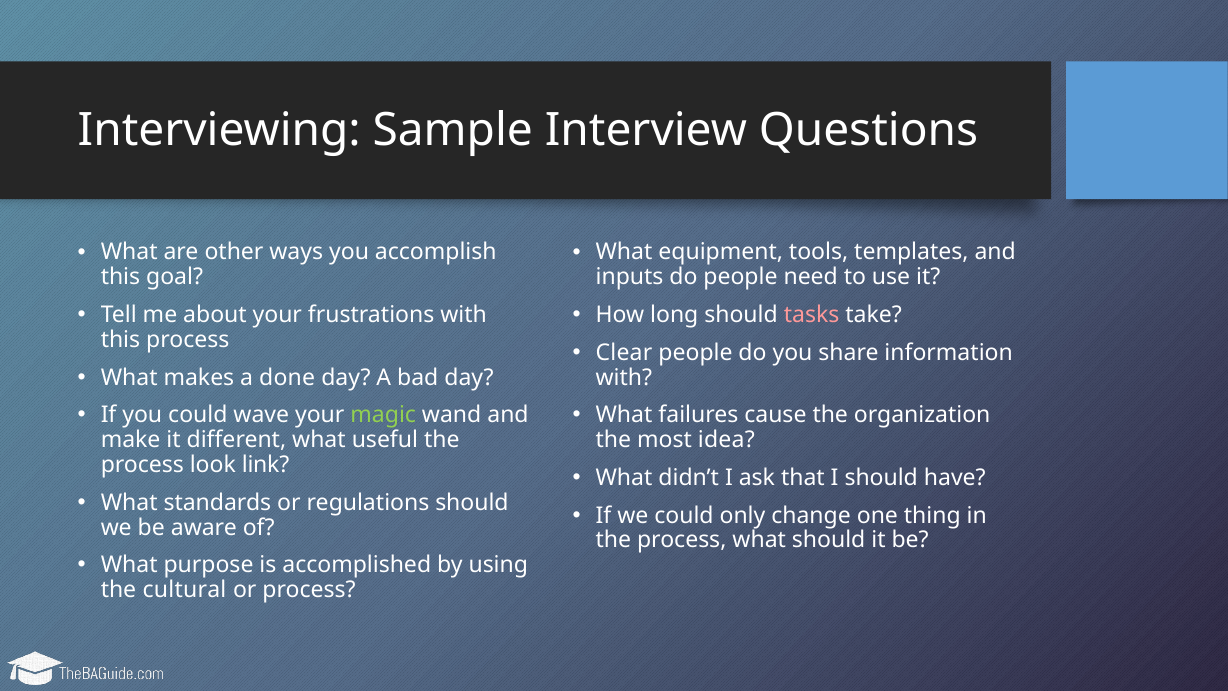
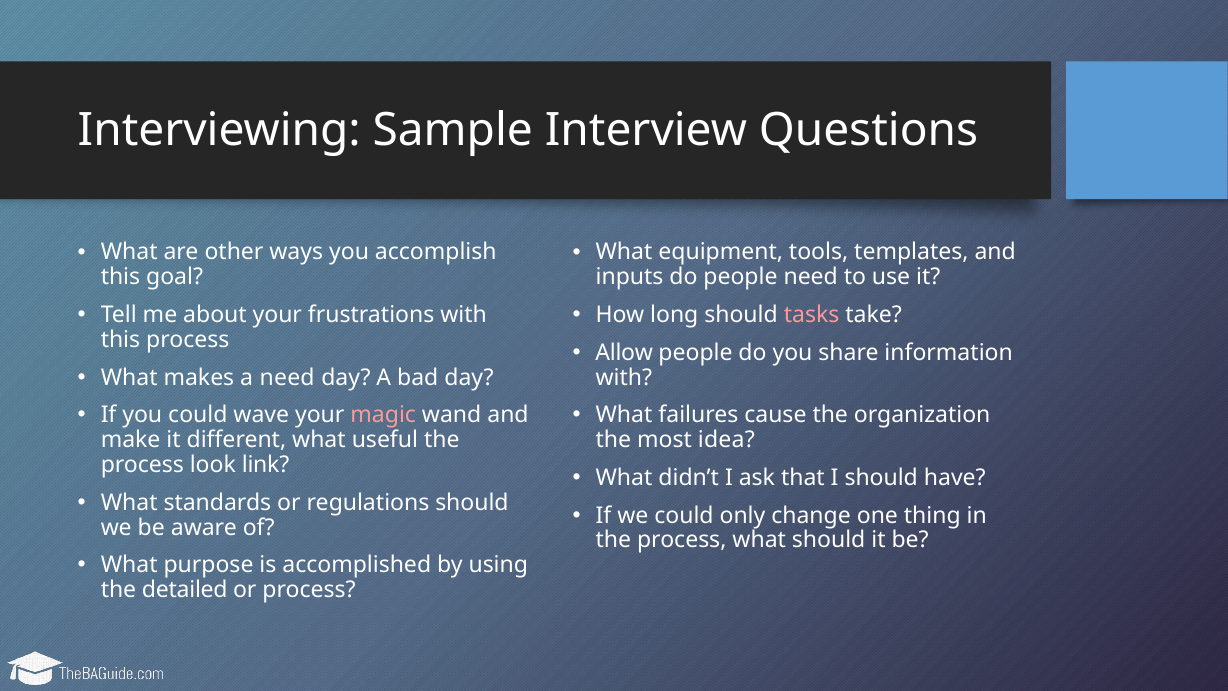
Clear: Clear -> Allow
a done: done -> need
magic colour: light green -> pink
cultural: cultural -> detailed
